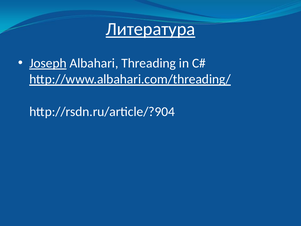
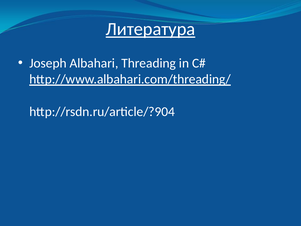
Joseph underline: present -> none
